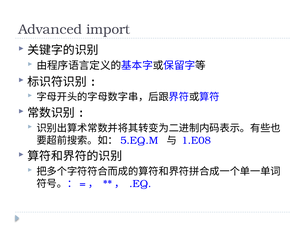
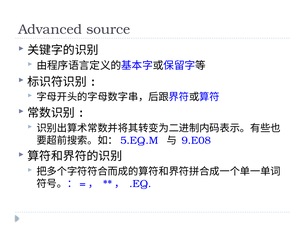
import: import -> source
1.E08: 1.E08 -> 9.E08
